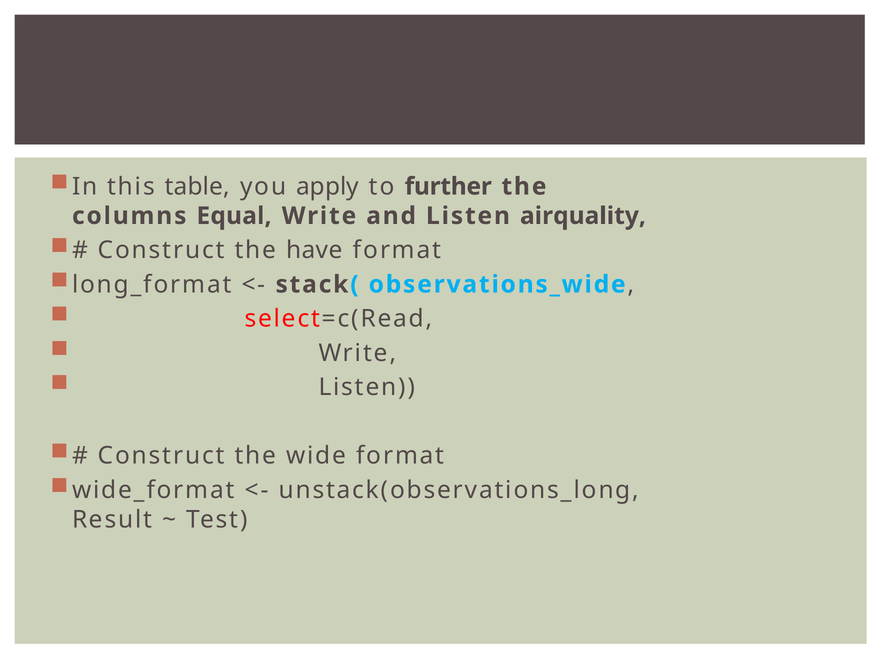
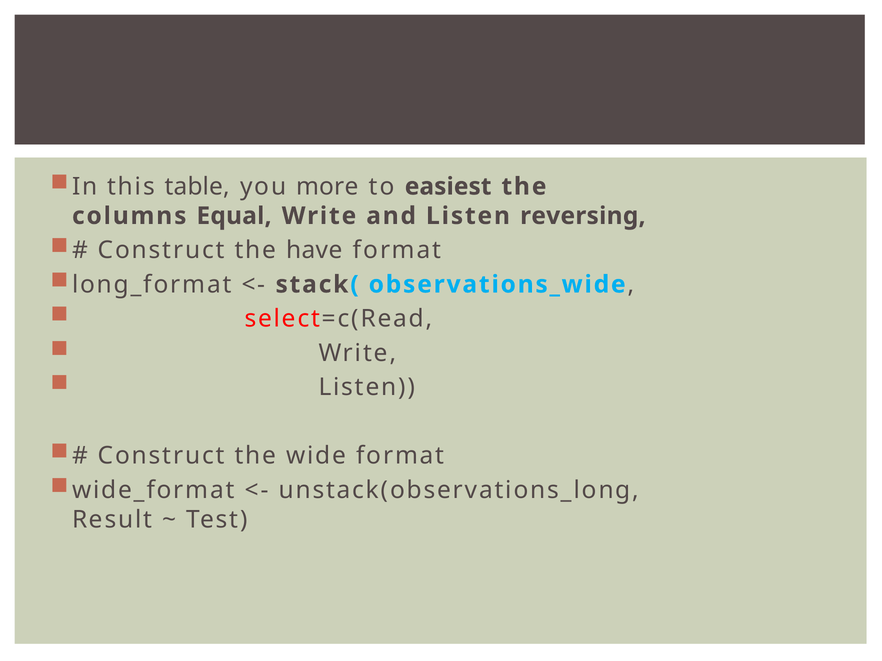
apply: apply -> more
further: further -> easiest
airquality: airquality -> reversing
